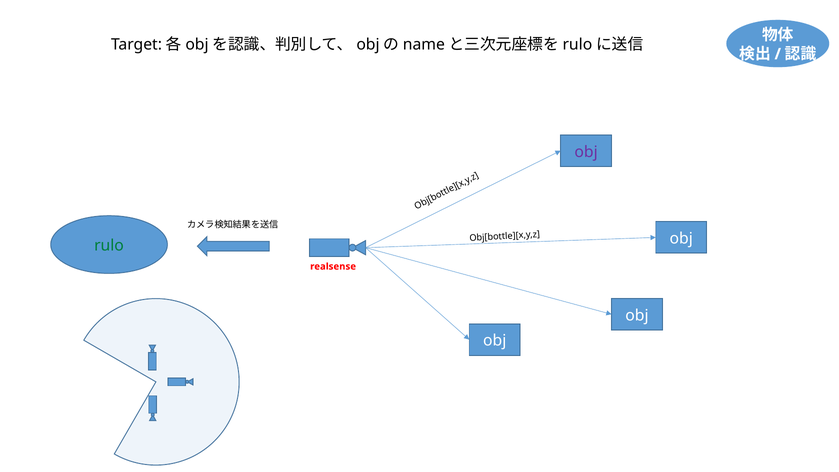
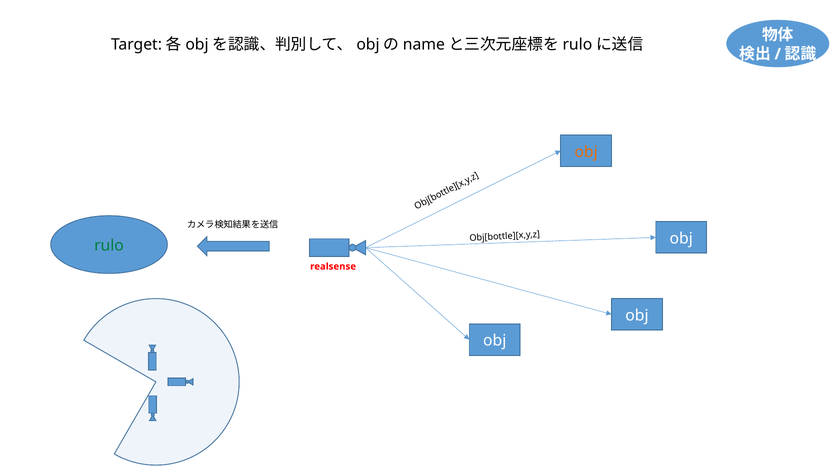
obj at (586, 152) colour: purple -> orange
